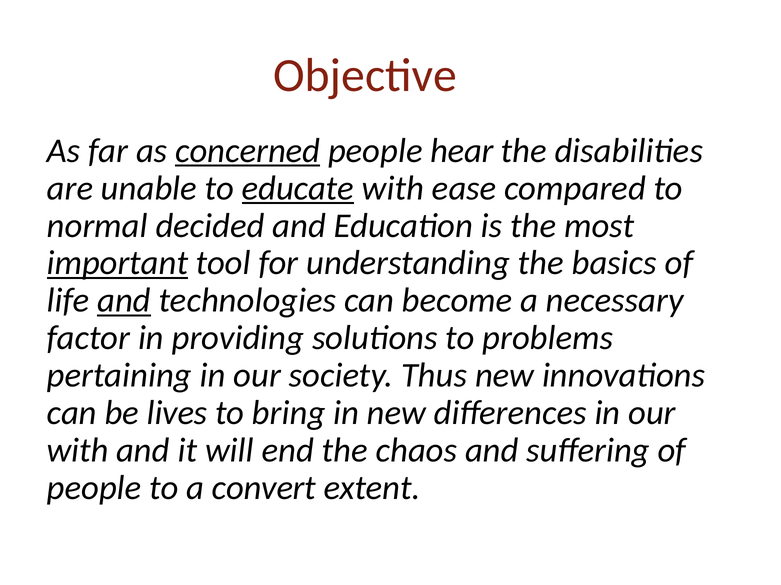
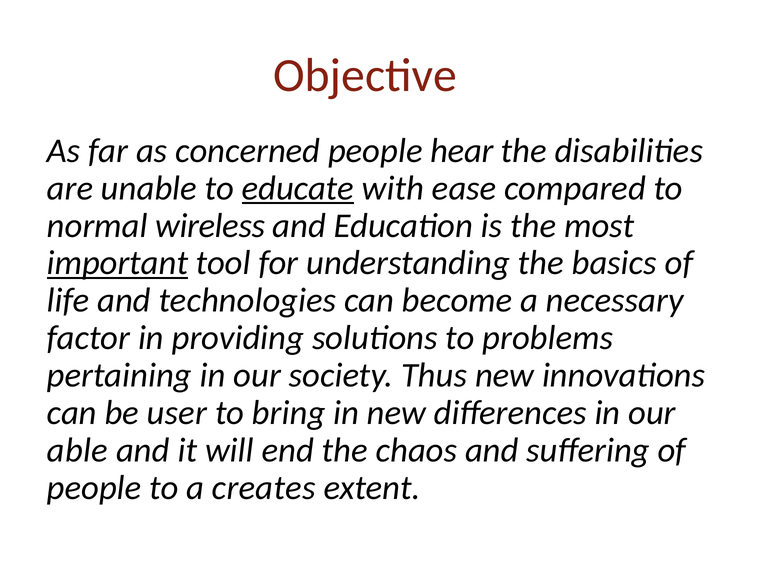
concerned underline: present -> none
decided: decided -> wireless
and at (124, 301) underline: present -> none
lives: lives -> user
with at (78, 451): with -> able
convert: convert -> creates
